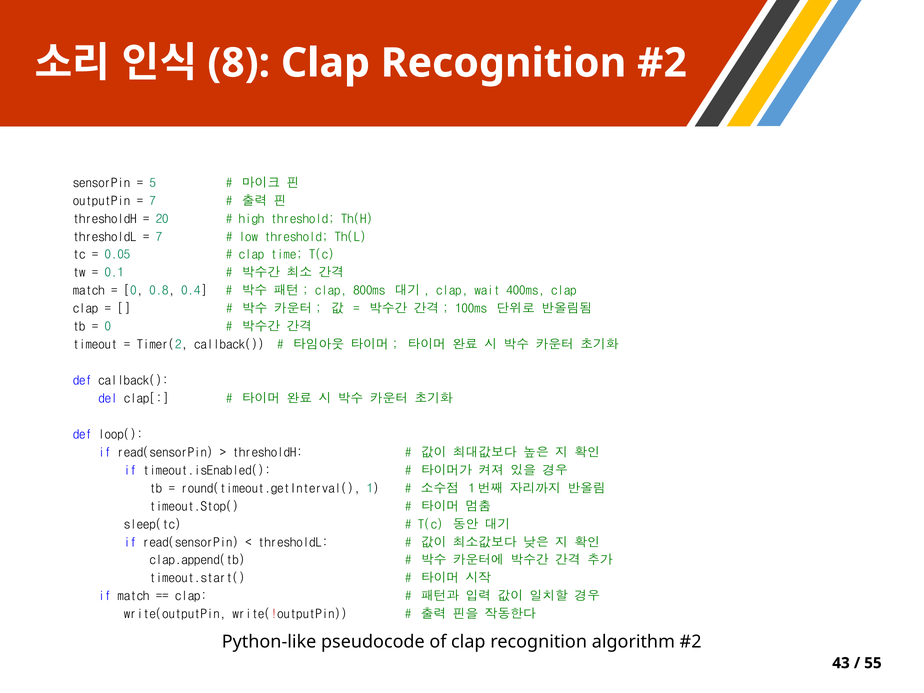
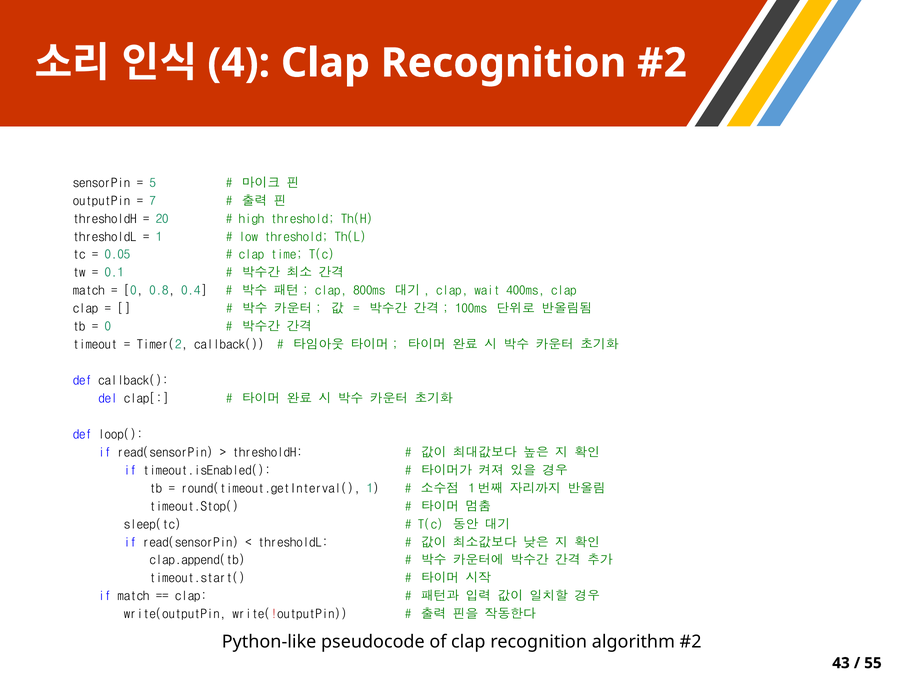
8: 8 -> 4
7 at (159, 237): 7 -> 1
